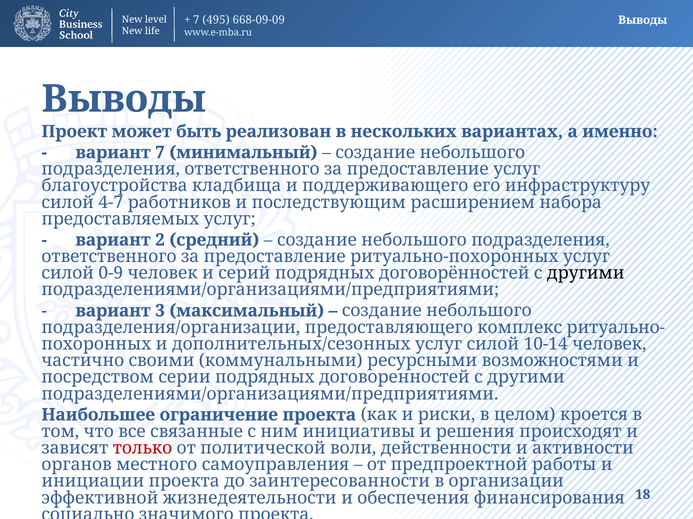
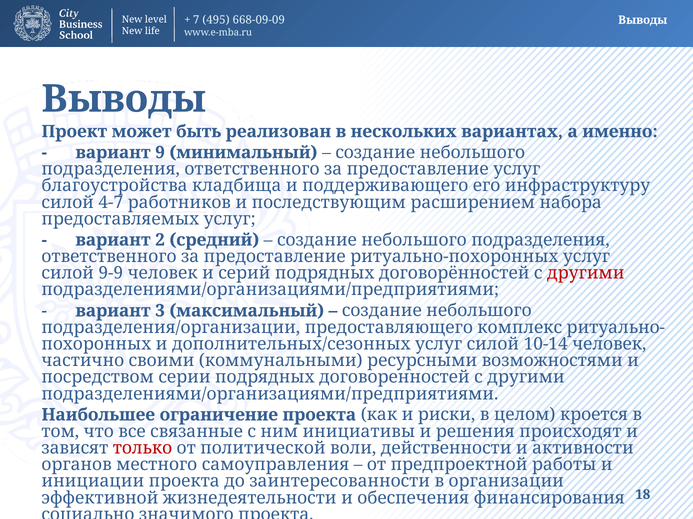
7: 7 -> 9
0-9: 0-9 -> 9-9
другими at (586, 274) colour: black -> red
